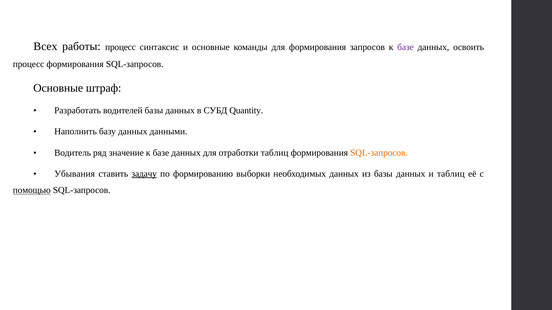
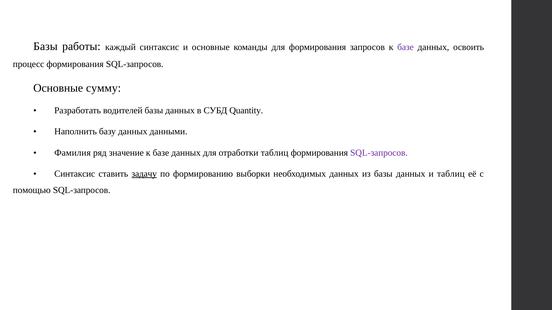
Всех at (45, 46): Всех -> Базы
работы процесс: процесс -> каждый
штраф: штраф -> сумму
Водитель: Водитель -> Фамилия
SQL-запросов at (379, 153) colour: orange -> purple
Убывания at (75, 174): Убывания -> Синтаксис
помощью underline: present -> none
